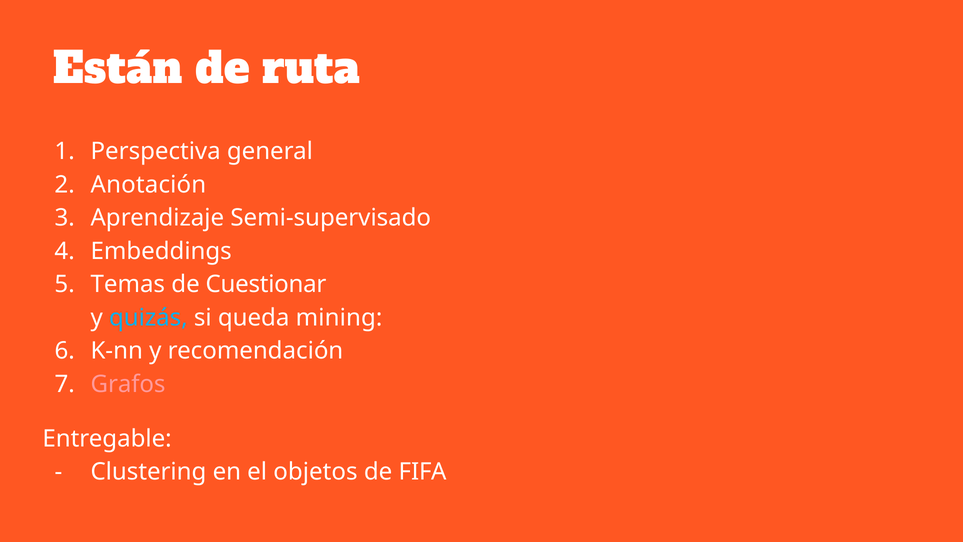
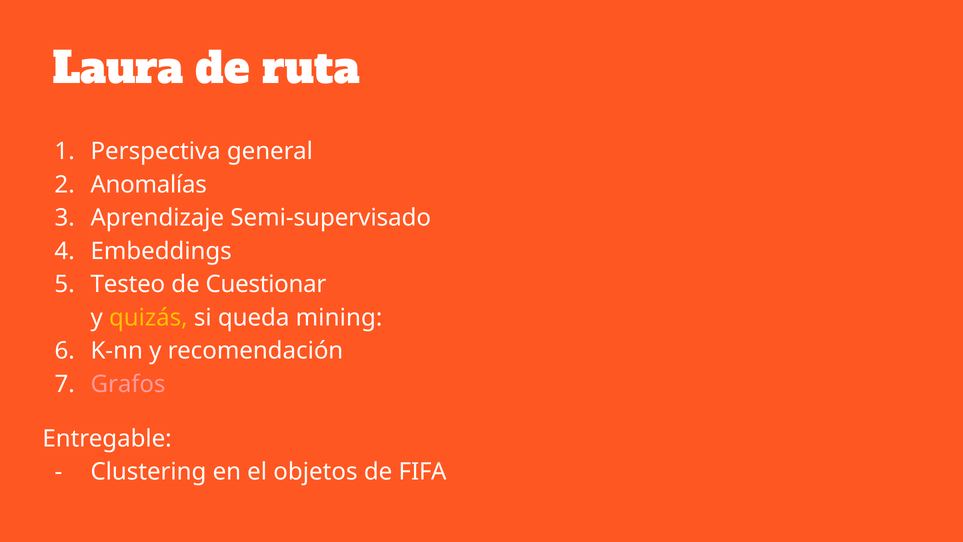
Están: Están -> Laura
Anotación: Anotación -> Anomalías
Temas: Temas -> Testeo
quizás colour: light blue -> yellow
